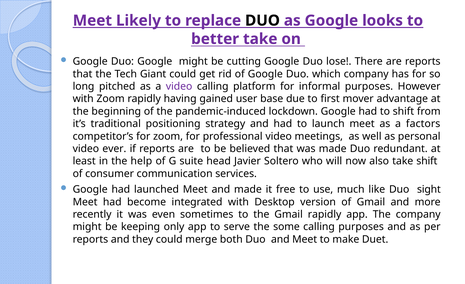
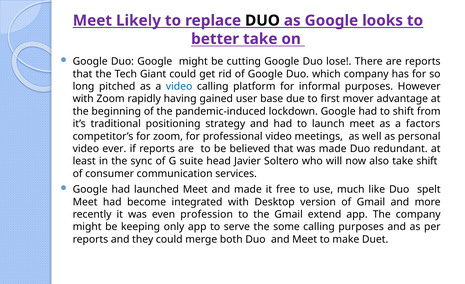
video at (179, 86) colour: purple -> blue
help: help -> sync
sight: sight -> spelt
sometimes: sometimes -> profession
Gmail rapidly: rapidly -> extend
